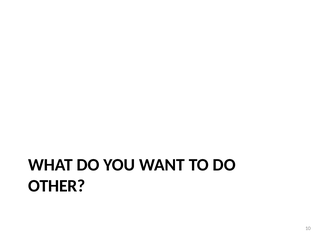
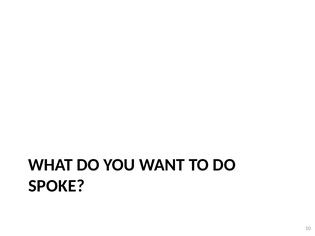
OTHER: OTHER -> SPOKE
